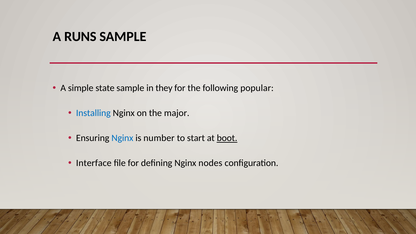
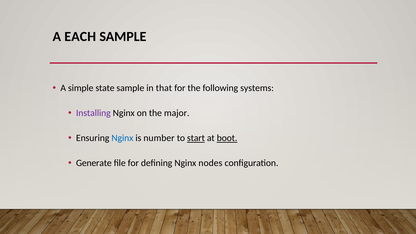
RUNS: RUNS -> EACH
they: they -> that
popular: popular -> systems
Installing colour: blue -> purple
start underline: none -> present
Interface: Interface -> Generate
